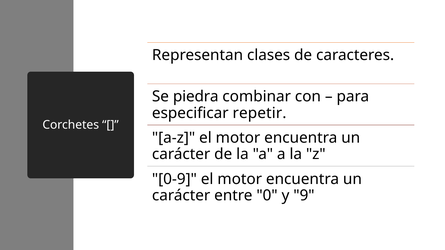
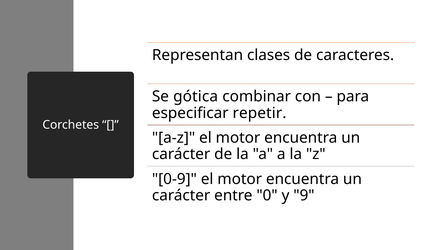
piedra: piedra -> gótica
